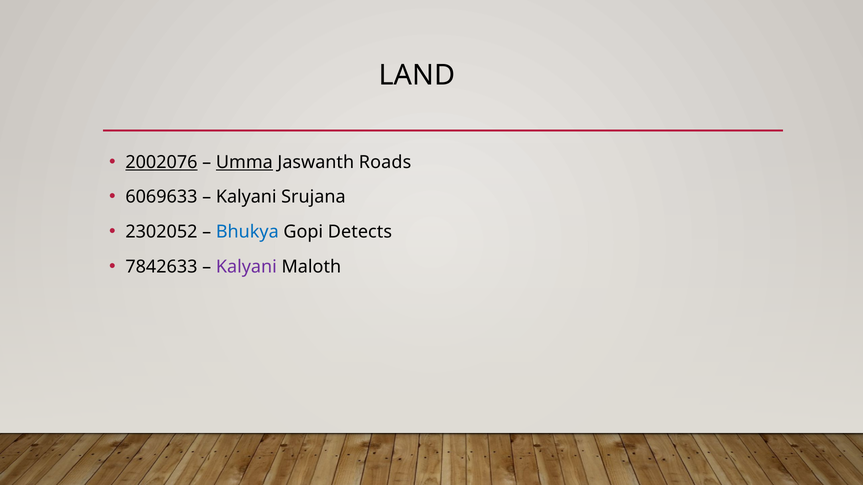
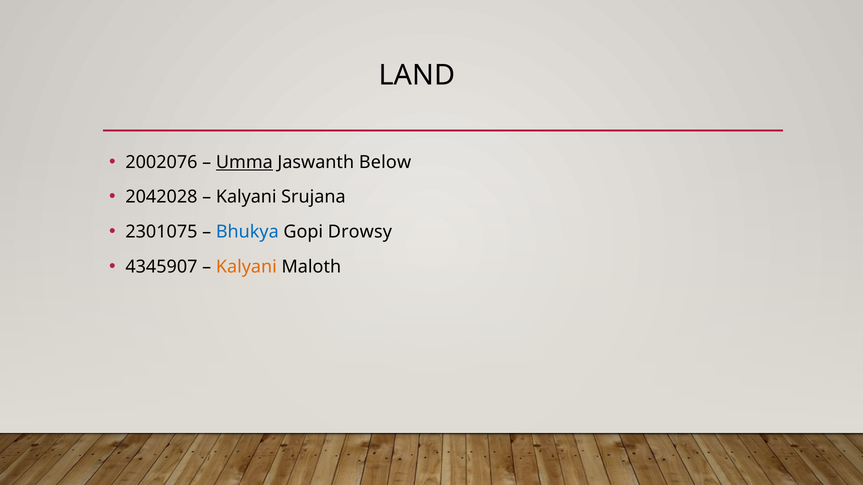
2002076 underline: present -> none
Roads: Roads -> Below
6069633: 6069633 -> 2042028
2302052: 2302052 -> 2301075
Detects: Detects -> Drowsy
7842633: 7842633 -> 4345907
Kalyani at (246, 267) colour: purple -> orange
